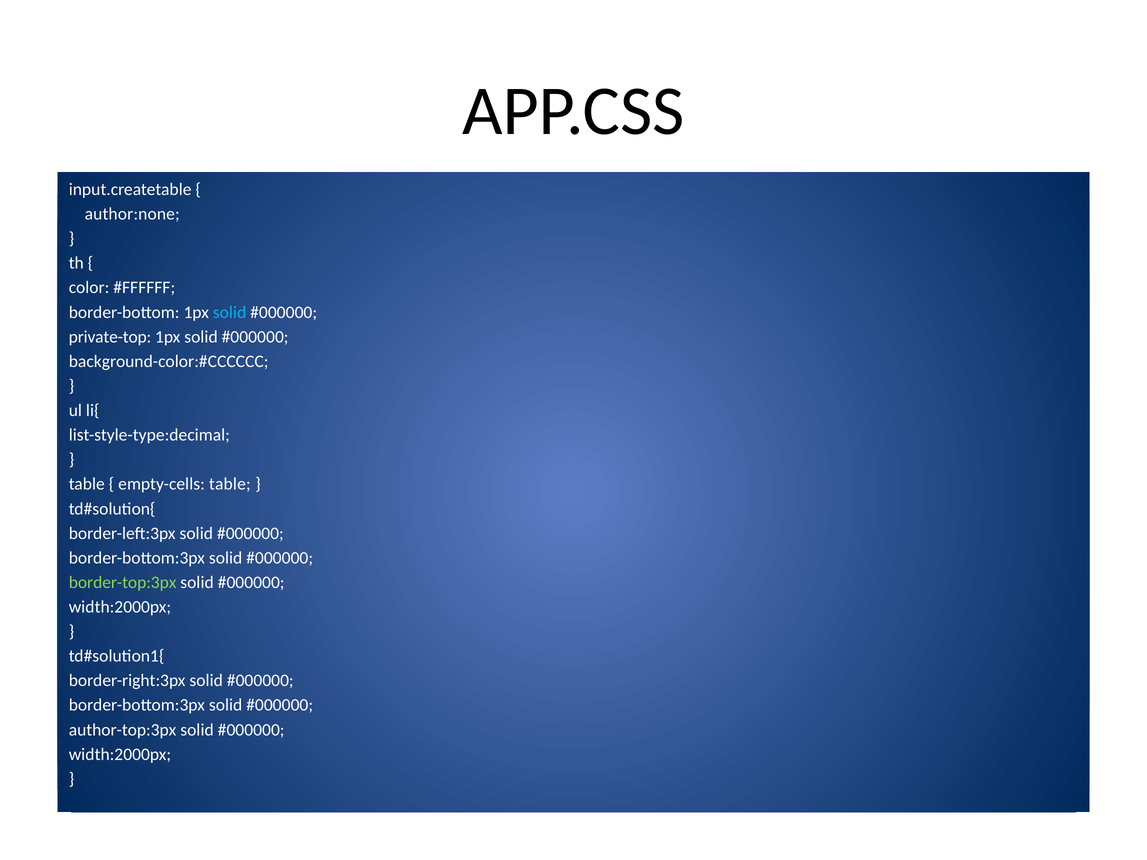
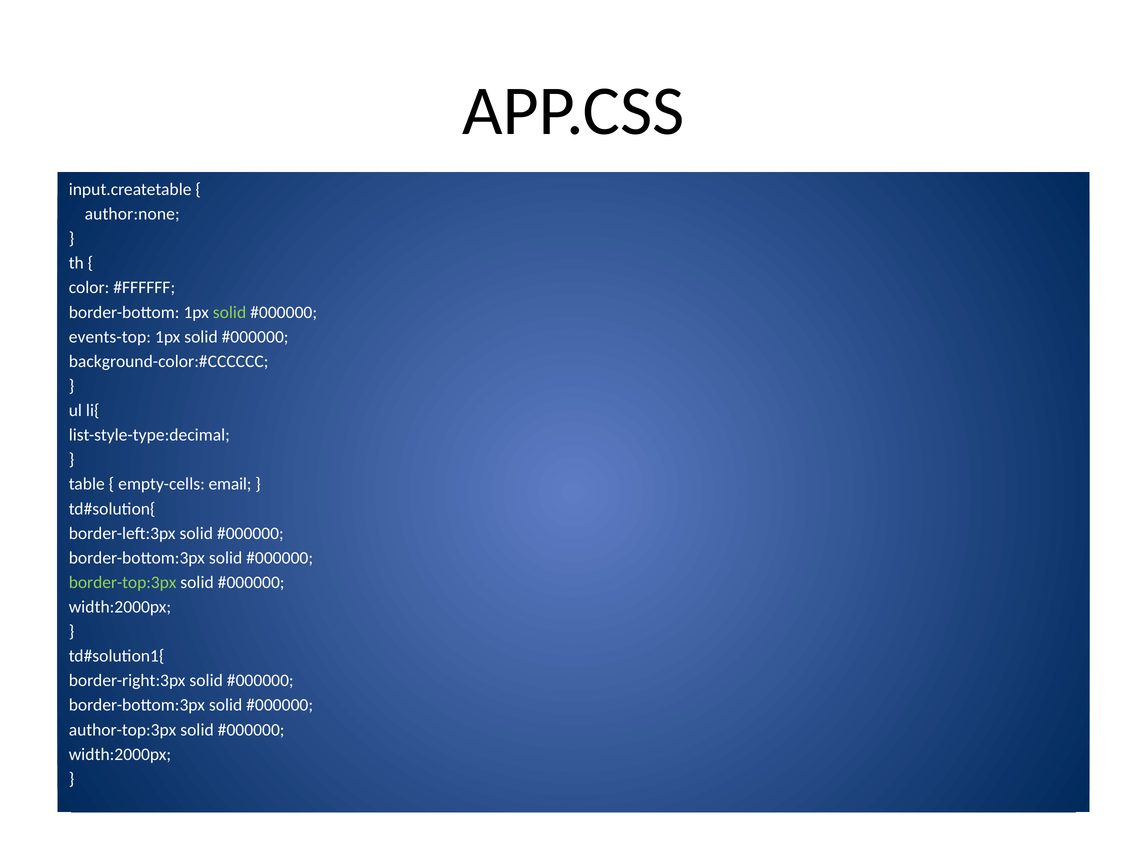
solid at (230, 312) colour: light blue -> light green
private-top: private-top -> events-top
empty-cells table: table -> email
